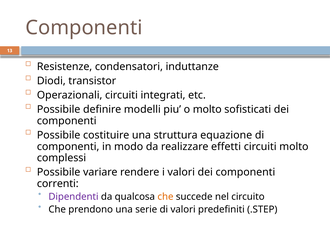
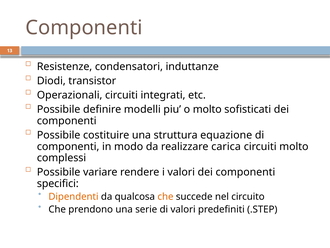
effetti: effetti -> carica
correnti: correnti -> specifici
Dipendenti colour: purple -> orange
